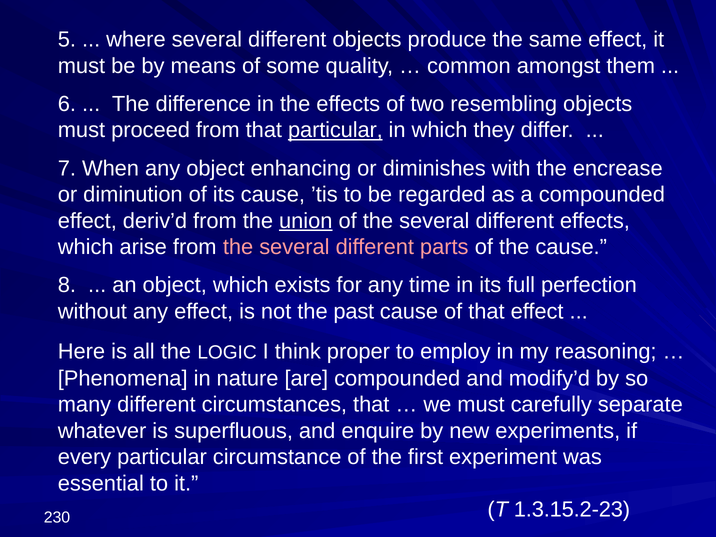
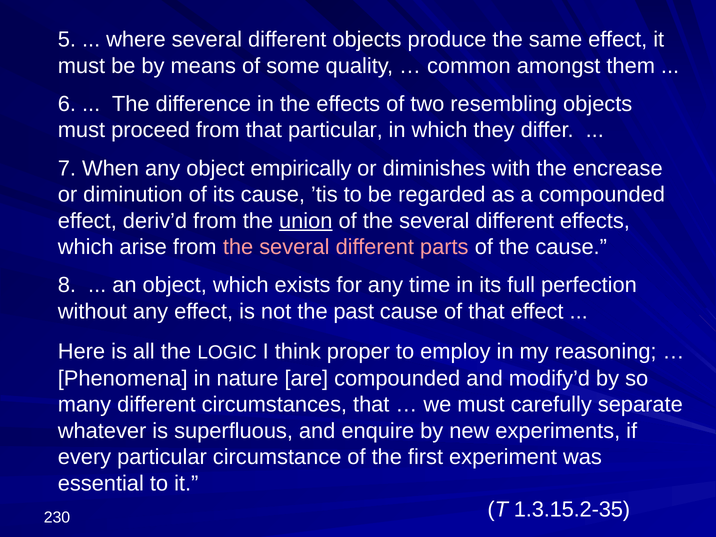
particular at (335, 130) underline: present -> none
enhancing: enhancing -> empirically
1.3.15.2-23: 1.3.15.2-23 -> 1.3.15.2-35
